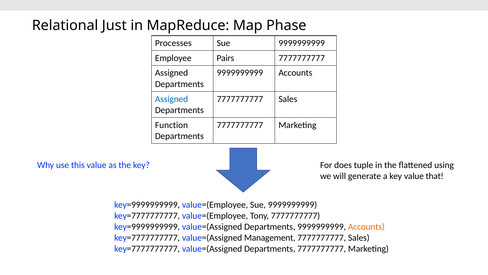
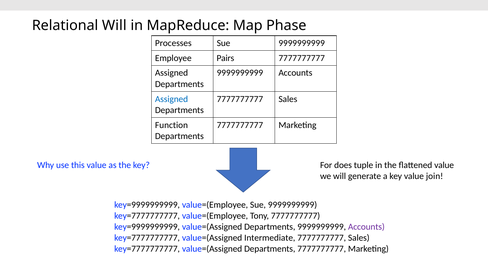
Relational Just: Just -> Will
flattened using: using -> value
that: that -> join
Accounts at (366, 226) colour: orange -> purple
Management: Management -> Intermediate
